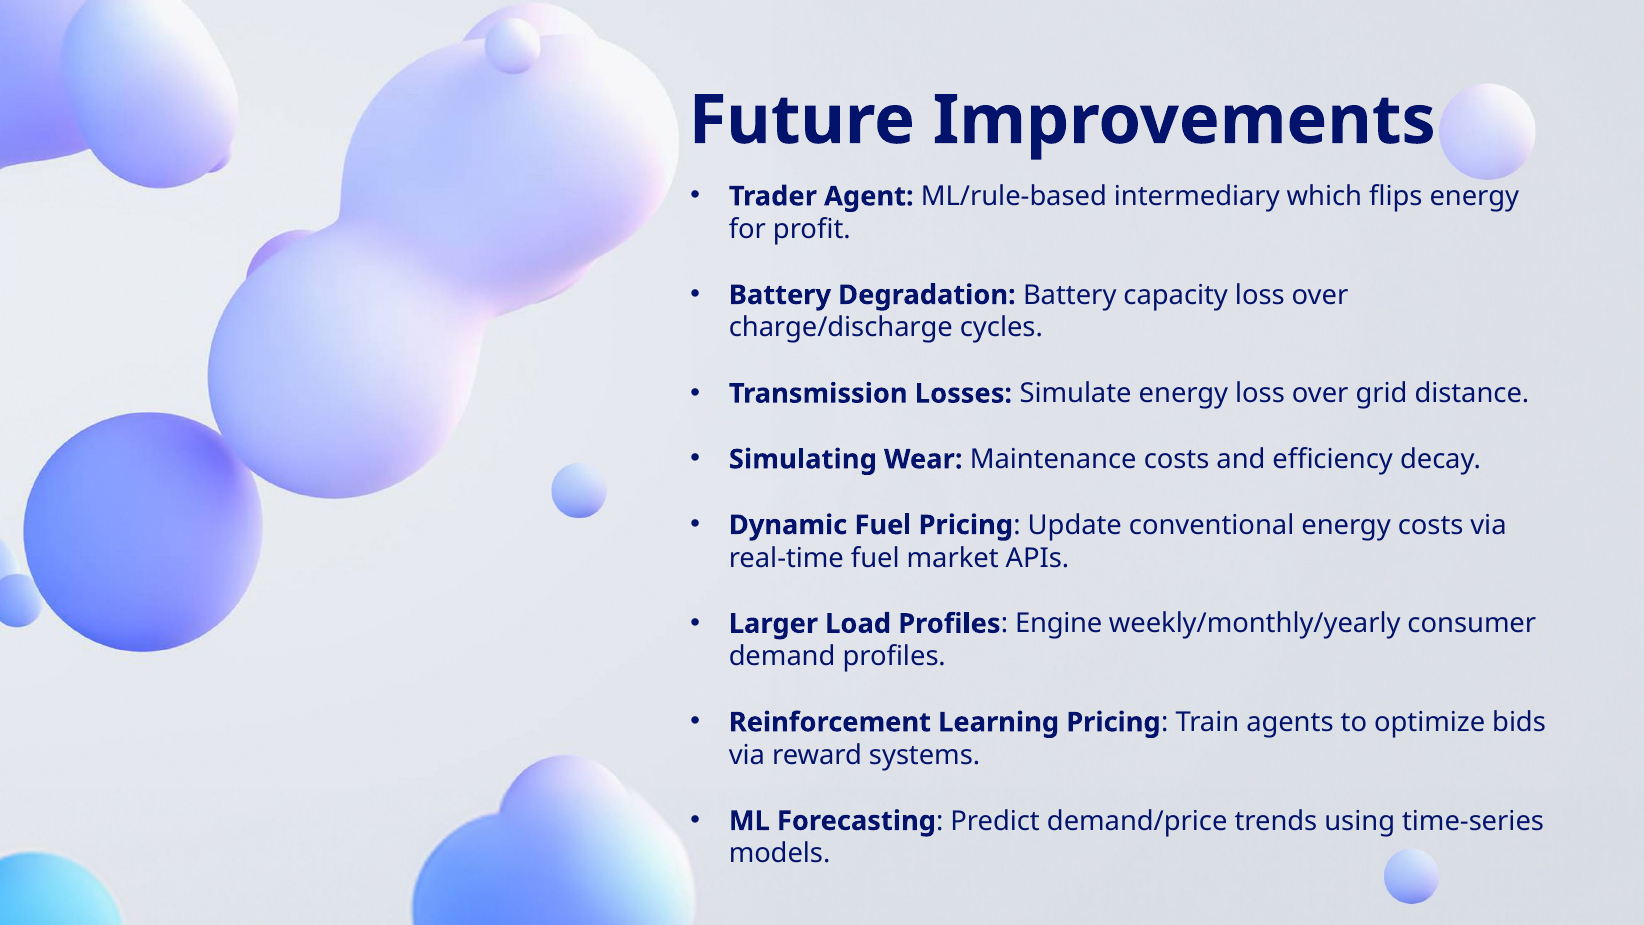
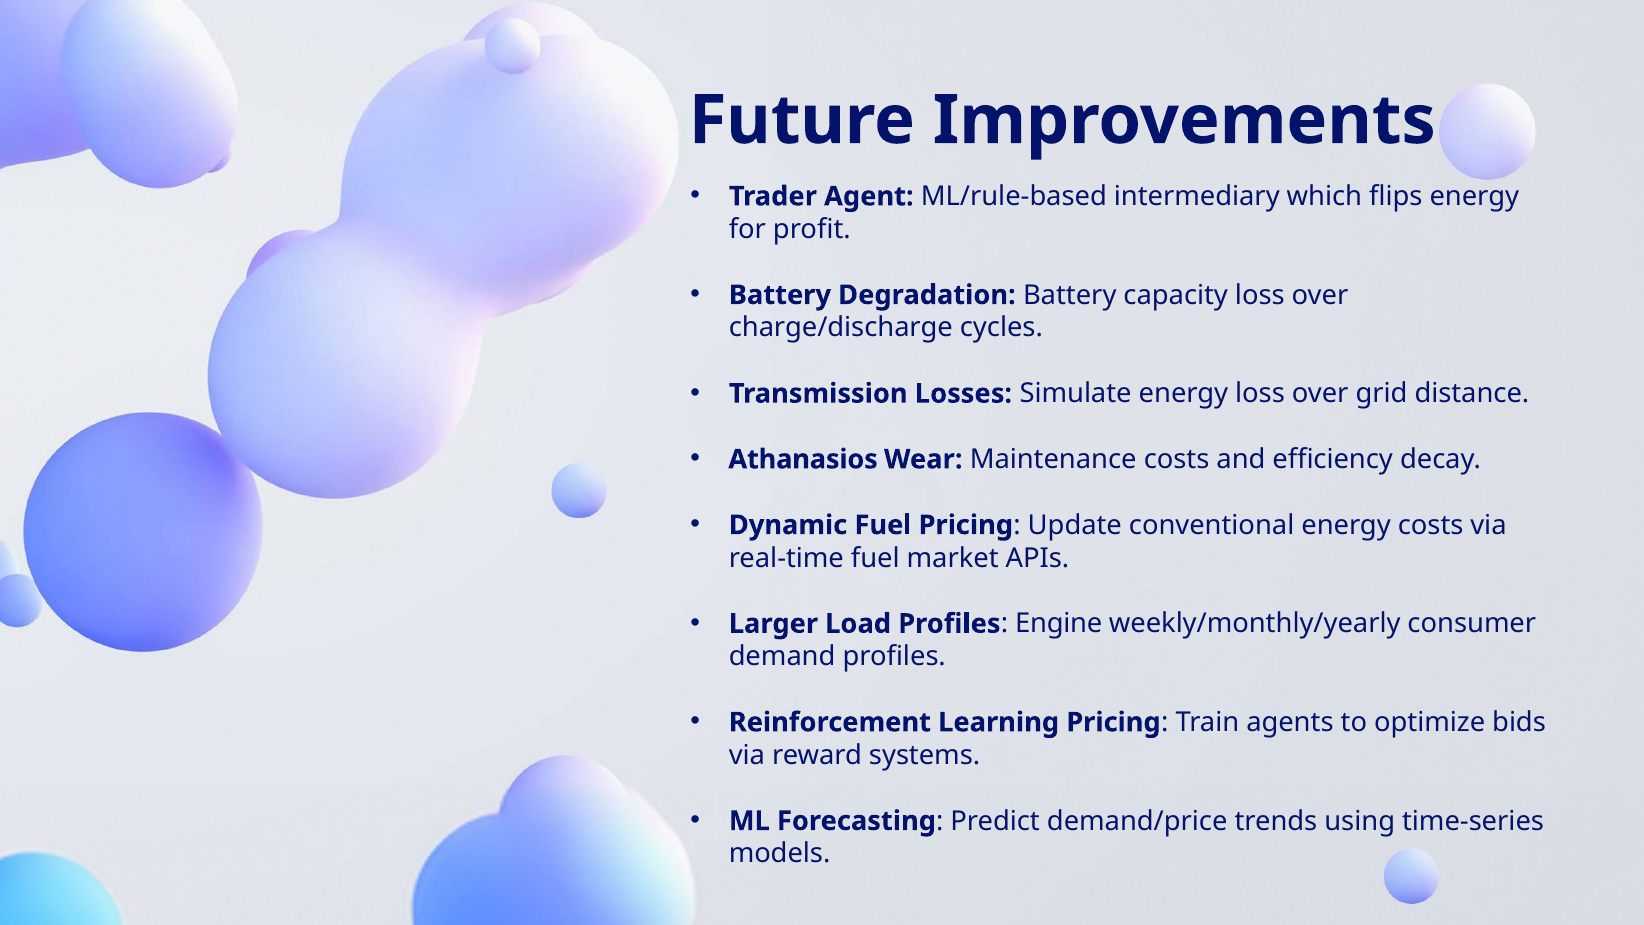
Simulating: Simulating -> Athanasios
